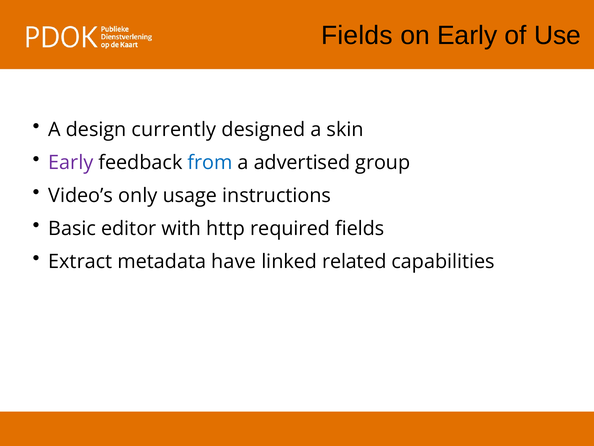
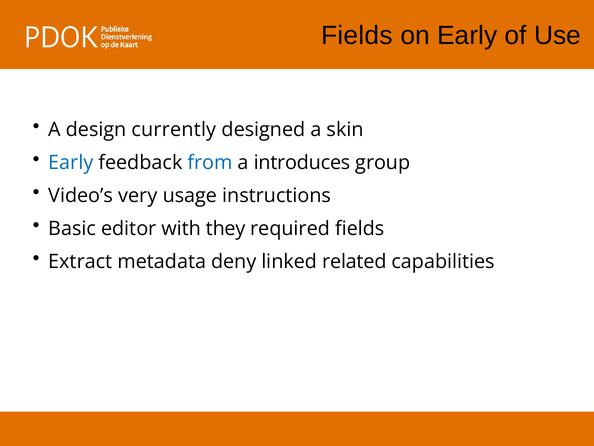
Early at (71, 162) colour: purple -> blue
advertised: advertised -> introduces
only: only -> very
http: http -> they
have: have -> deny
